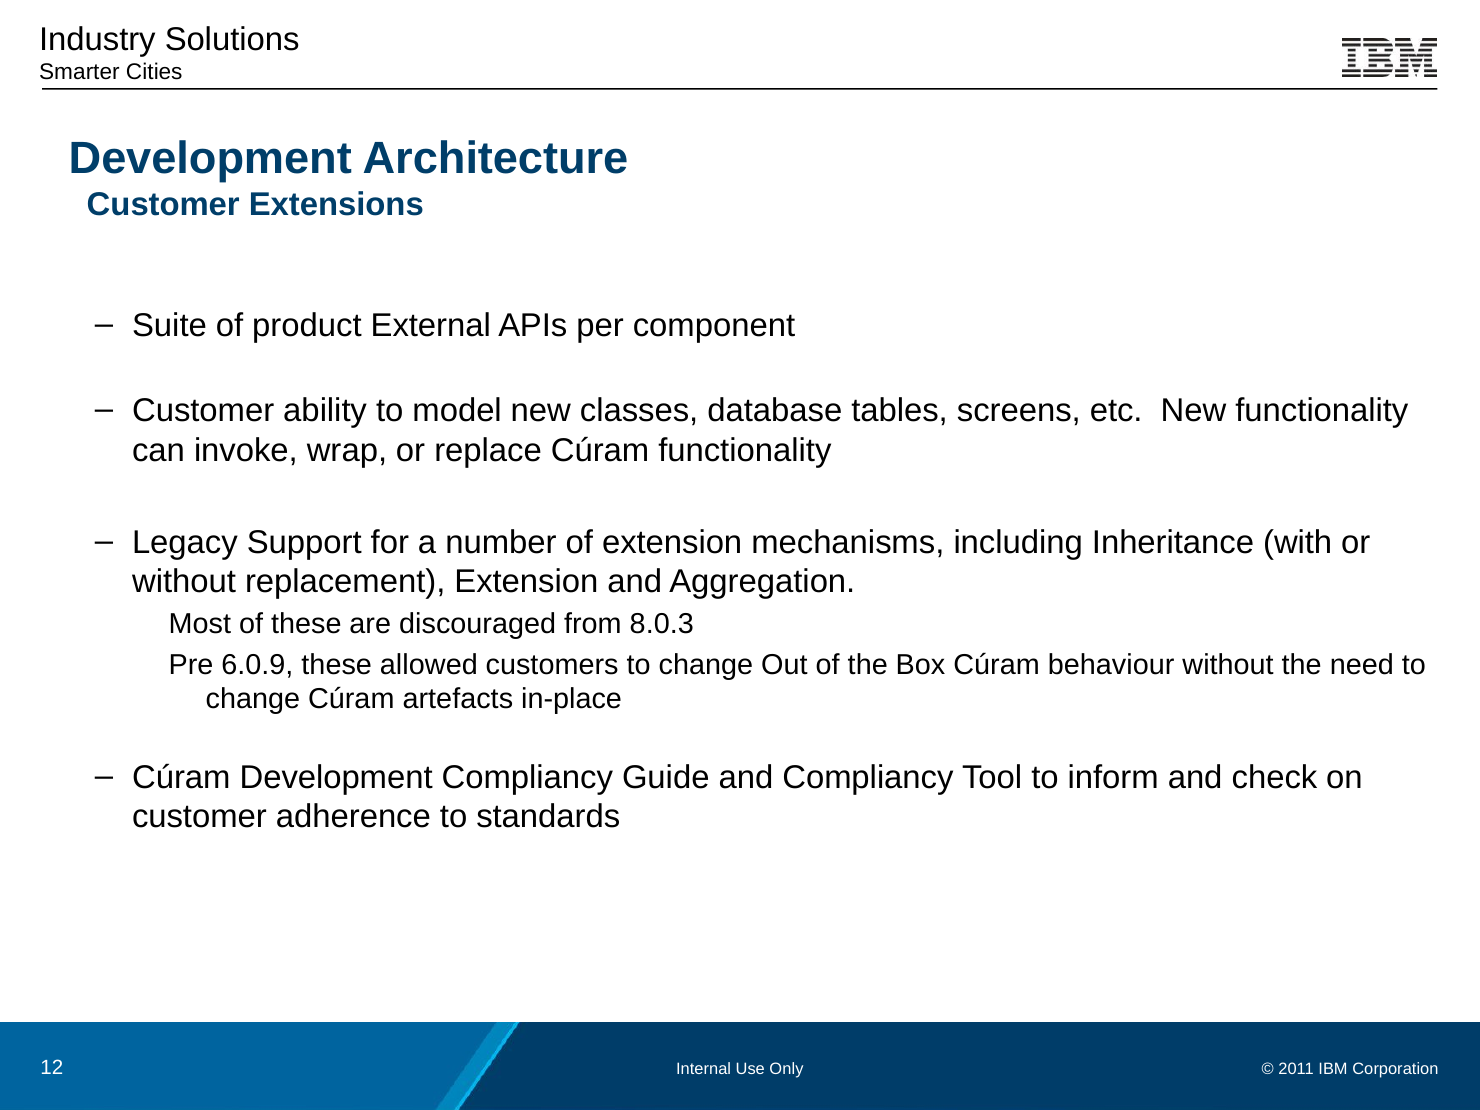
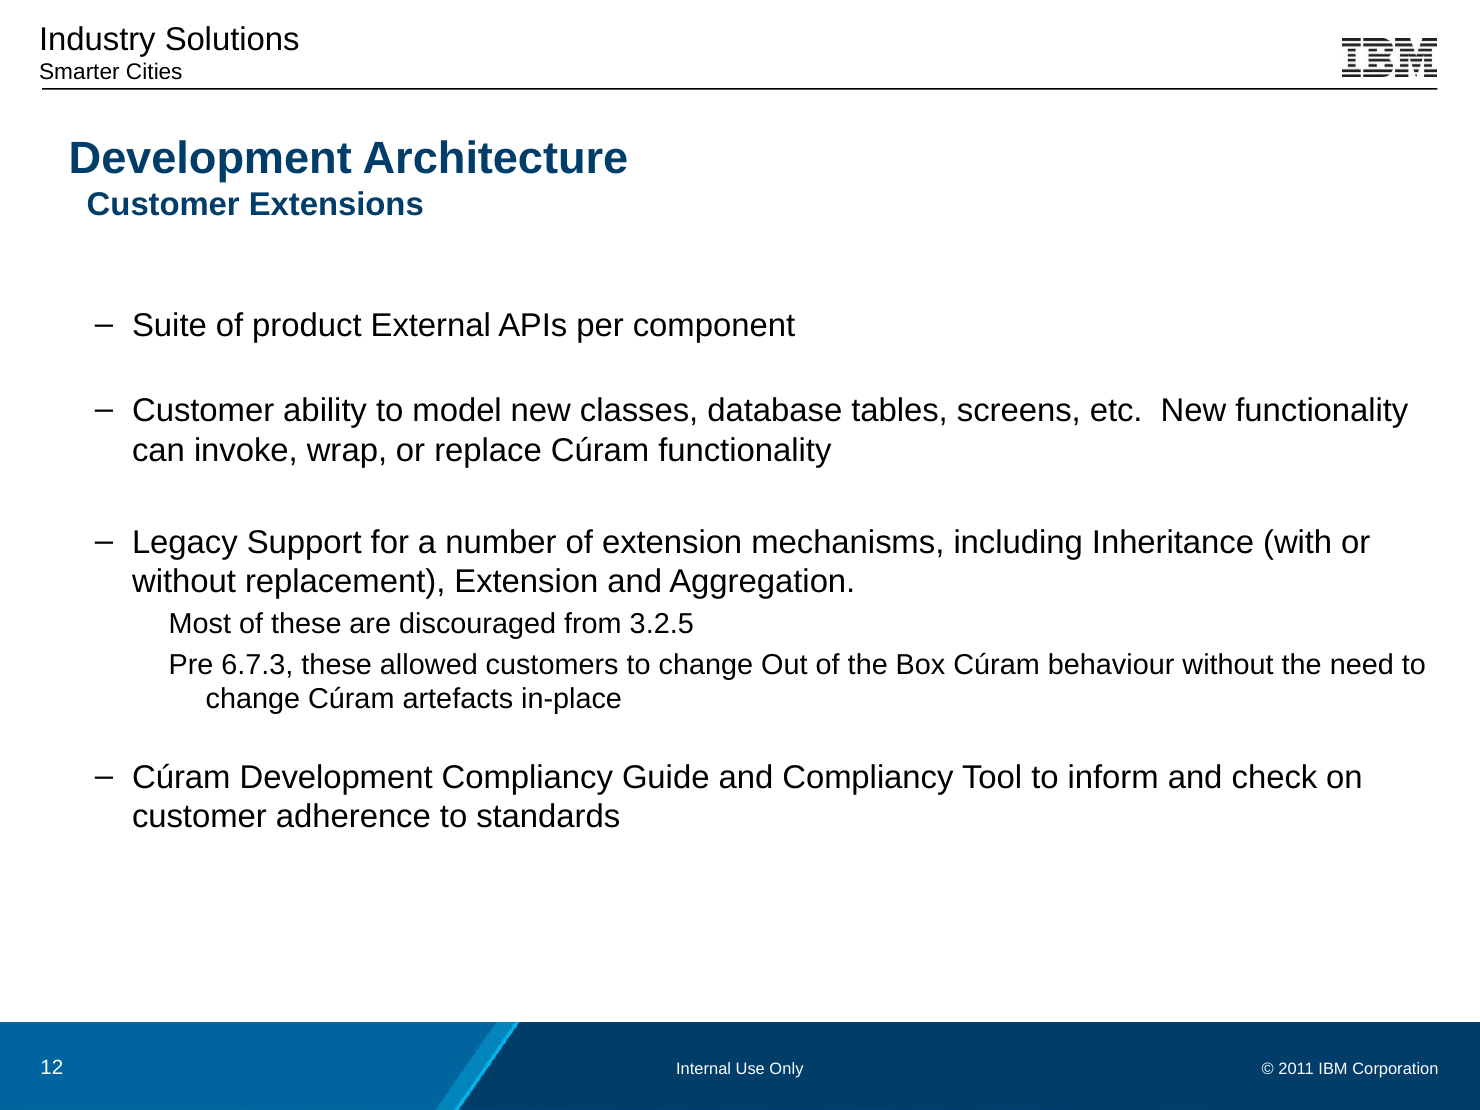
8.0.3: 8.0.3 -> 3.2.5
6.0.9: 6.0.9 -> 6.7.3
